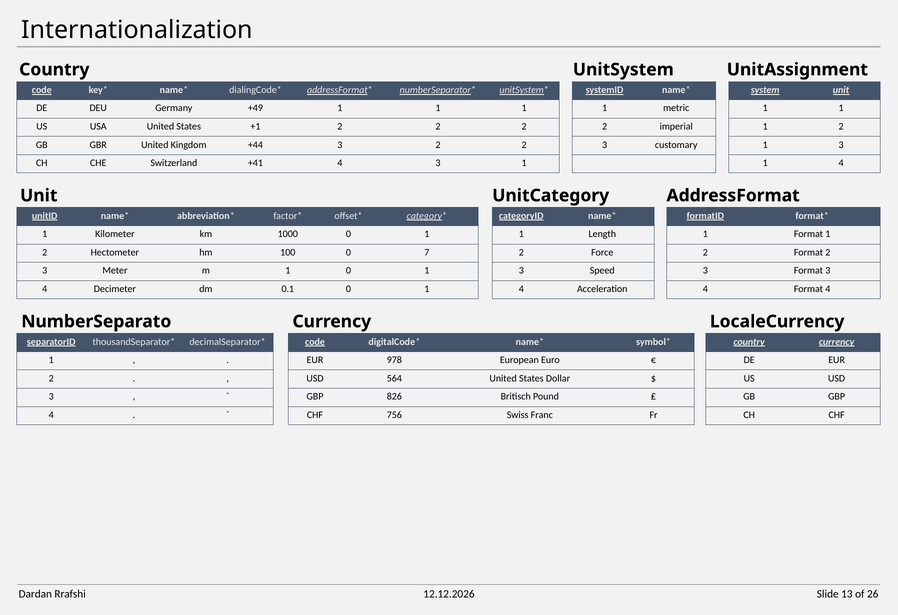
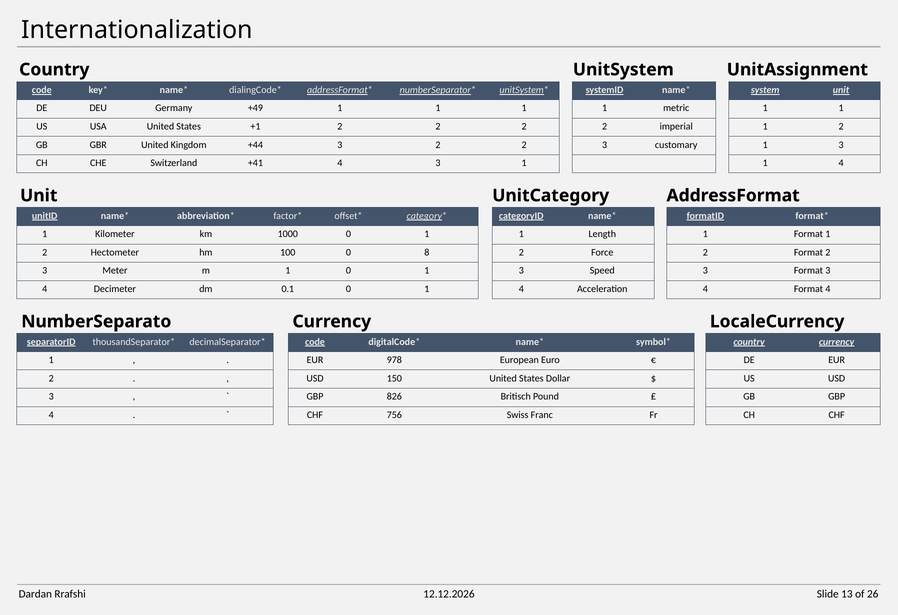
7: 7 -> 8
564: 564 -> 150
